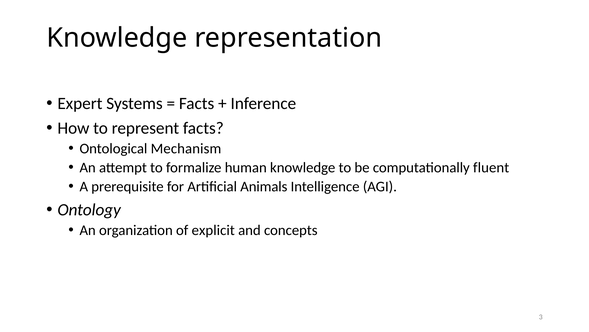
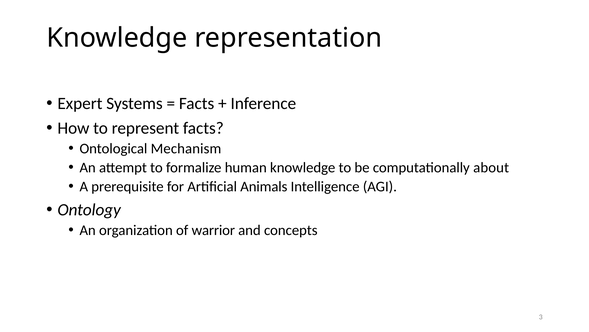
fluent: fluent -> about
explicit: explicit -> warrior
